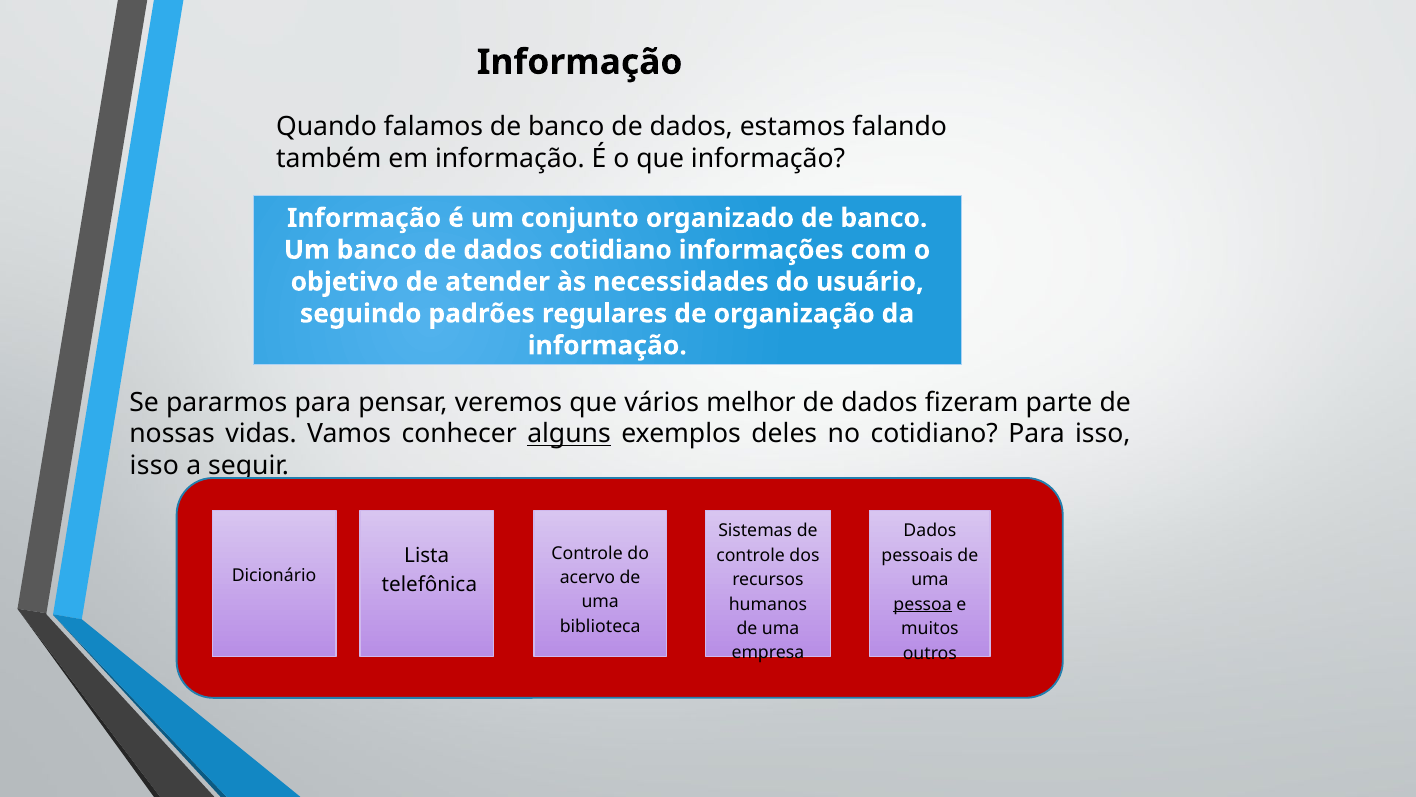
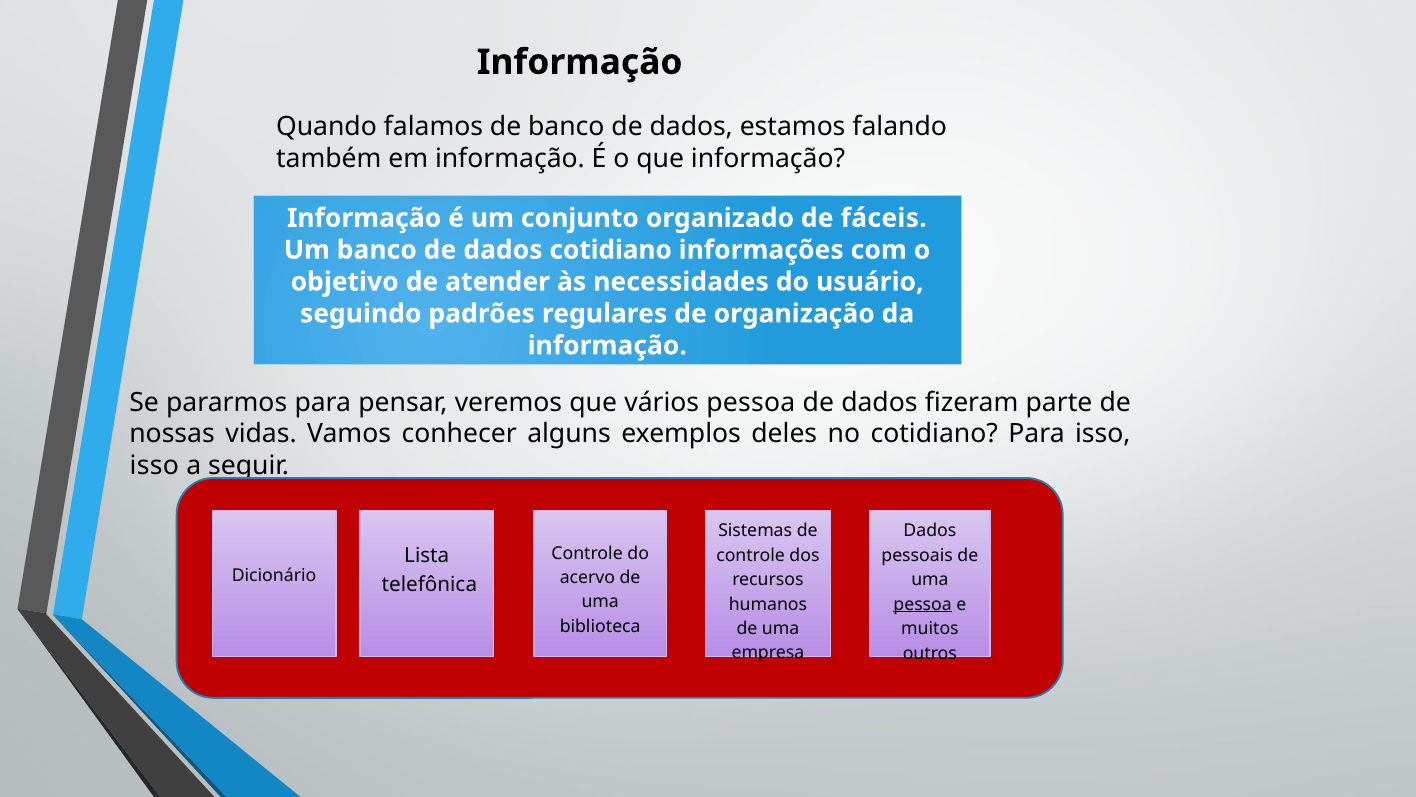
organizado de banco: banco -> fáceis
vários melhor: melhor -> pessoa
alguns underline: present -> none
